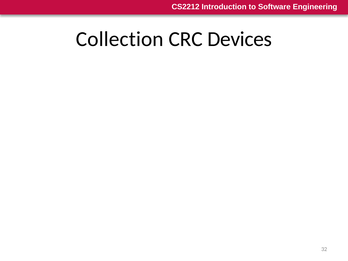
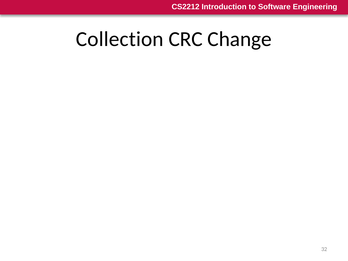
Devices: Devices -> Change
